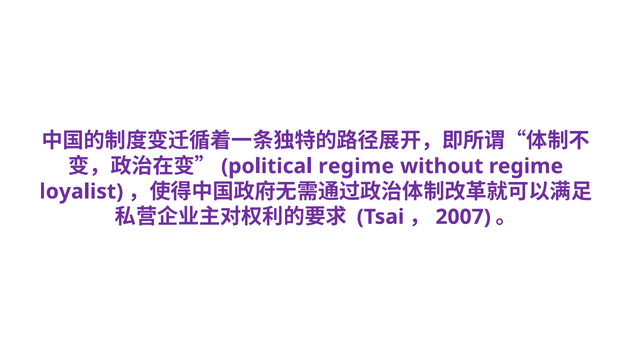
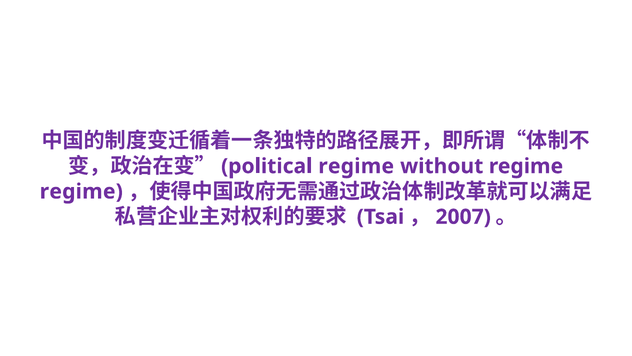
loyalist at (81, 191): loyalist -> regime
